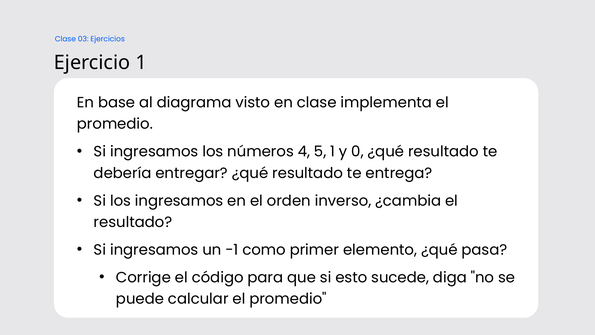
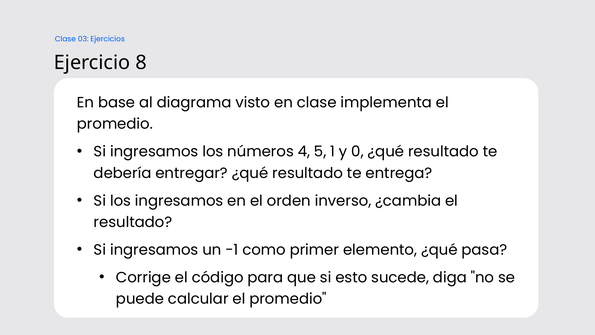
Ejercicio 1: 1 -> 8
